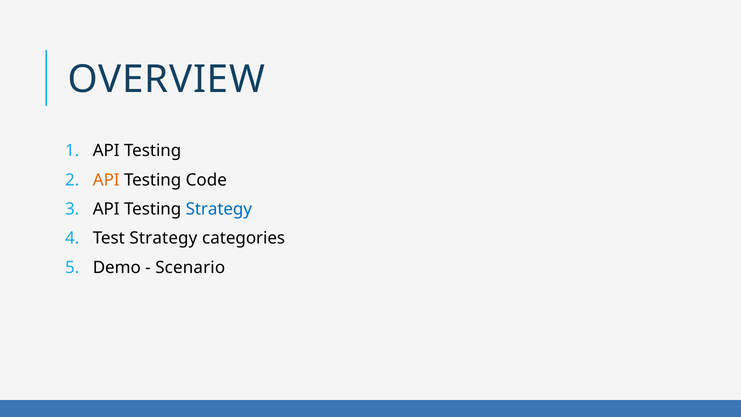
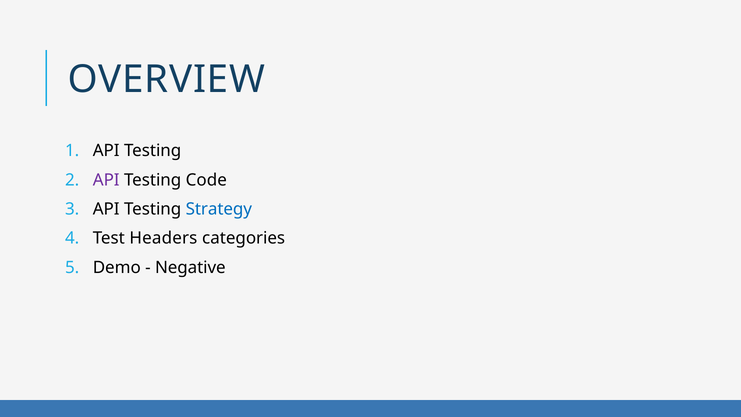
API at (106, 180) colour: orange -> purple
Test Strategy: Strategy -> Headers
Scenario: Scenario -> Negative
